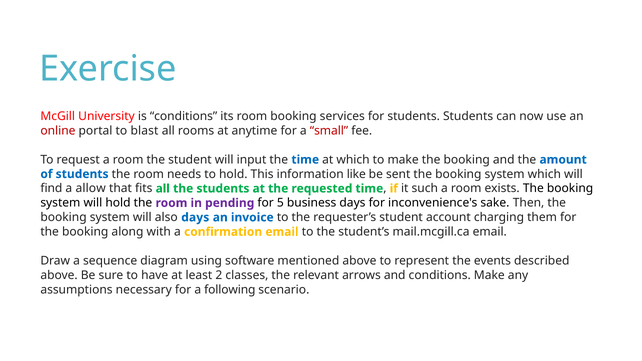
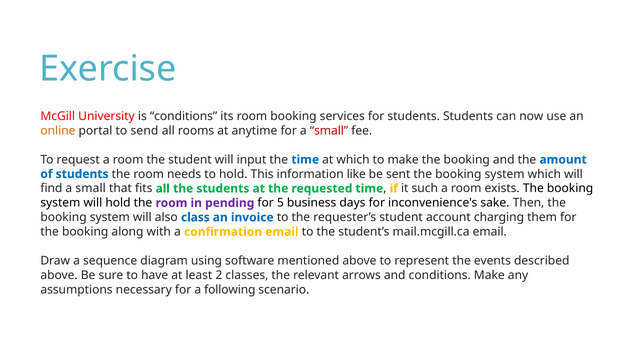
online colour: red -> orange
blast: blast -> send
find a allow: allow -> small
also days: days -> class
